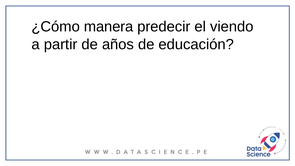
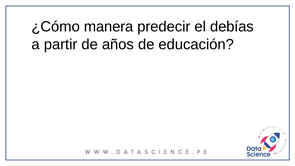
viendo: viendo -> debías
